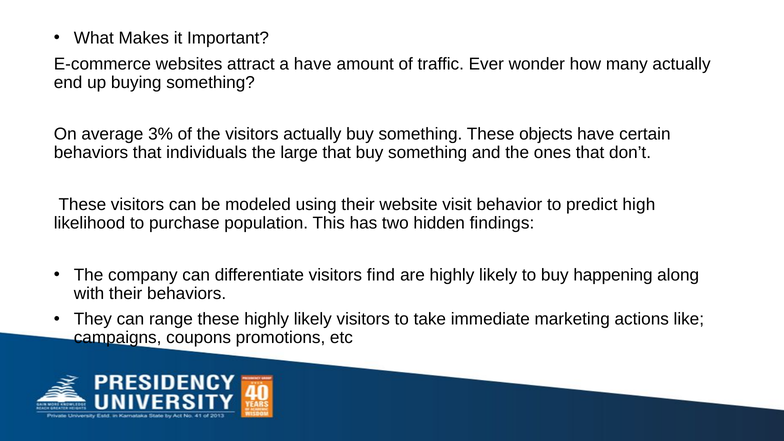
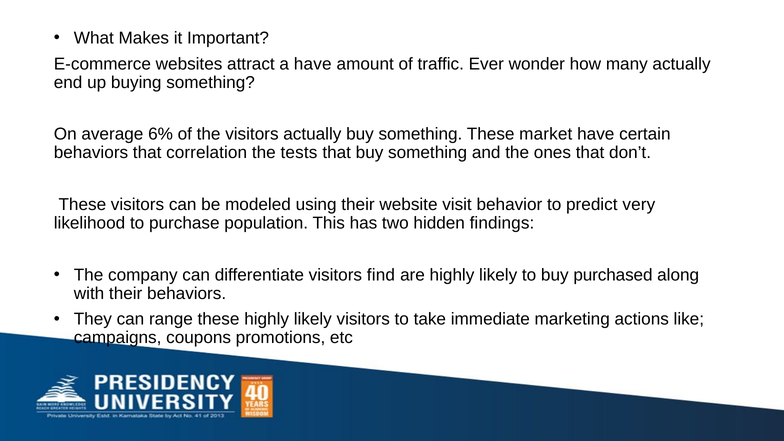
3%: 3% -> 6%
objects: objects -> market
individuals: individuals -> correlation
large: large -> tests
high: high -> very
happening: happening -> purchased
